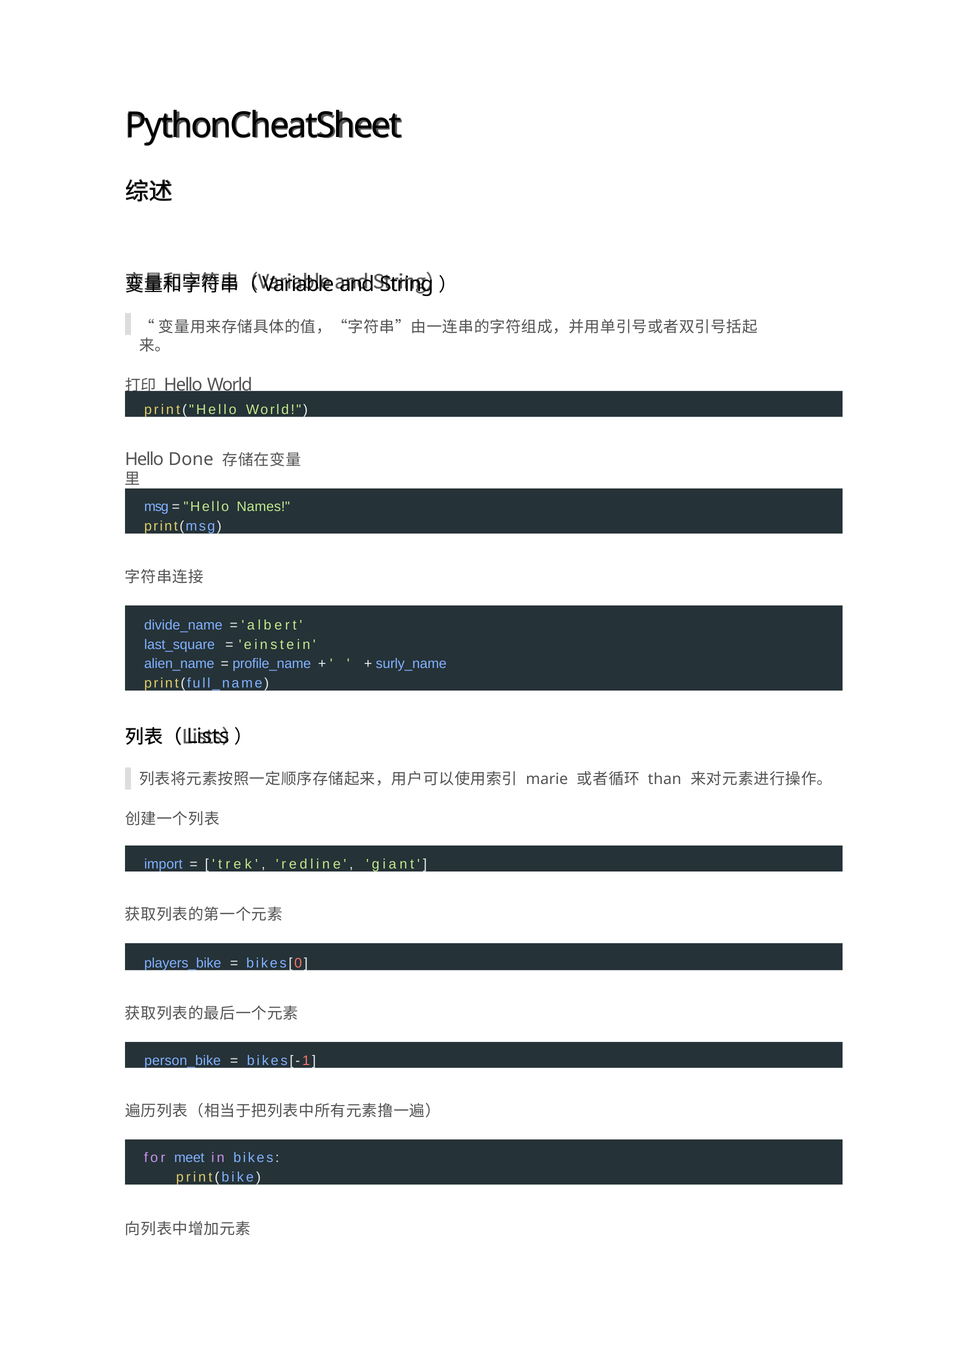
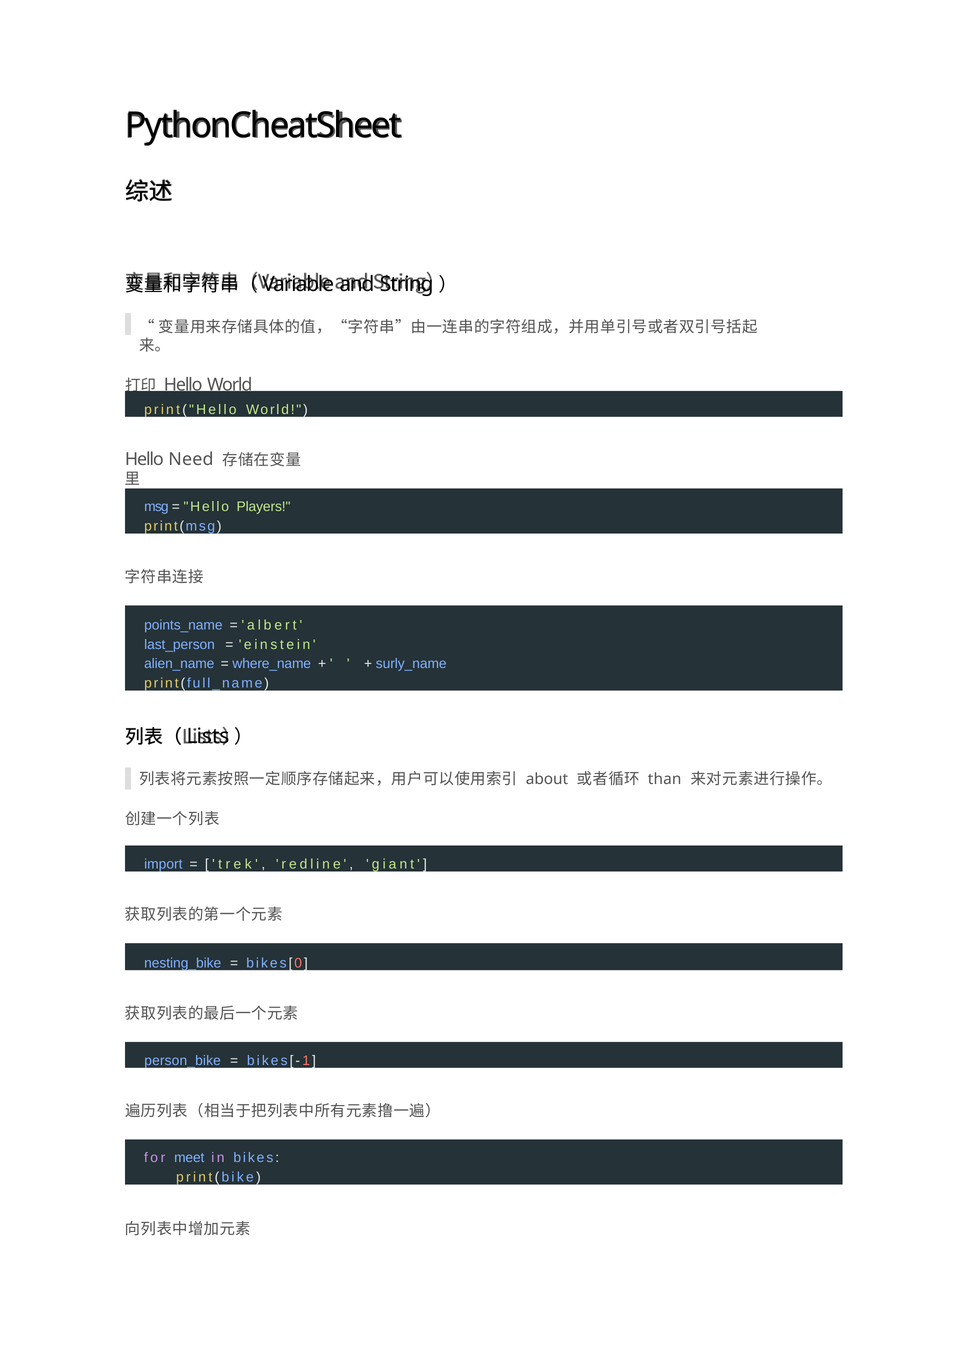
Done: Done -> Need
Names: Names -> Players
divide_name: divide_name -> points_name
last_square: last_square -> last_person
profile_name: profile_name -> where_name
marie: marie -> about
players_bike: players_bike -> nesting_bike
